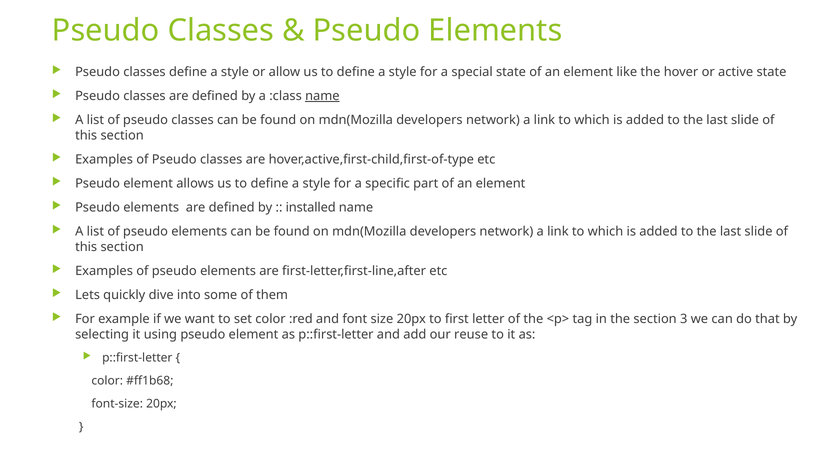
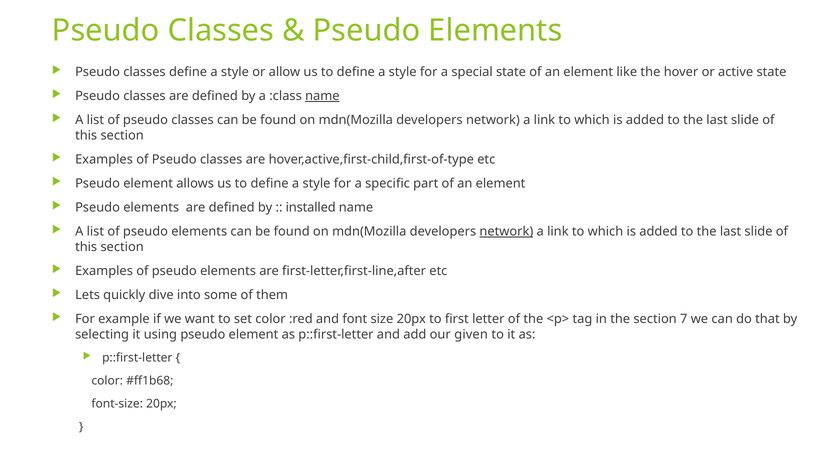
network at (506, 232) underline: none -> present
3: 3 -> 7
reuse: reuse -> given
